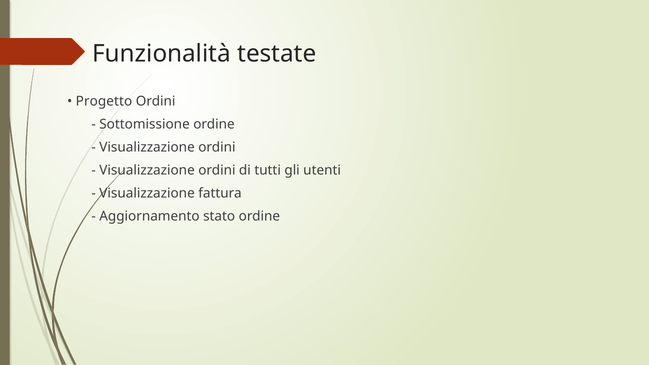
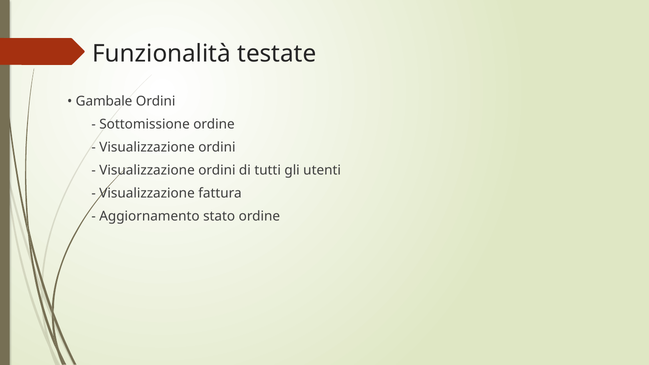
Progetto: Progetto -> Gambale
